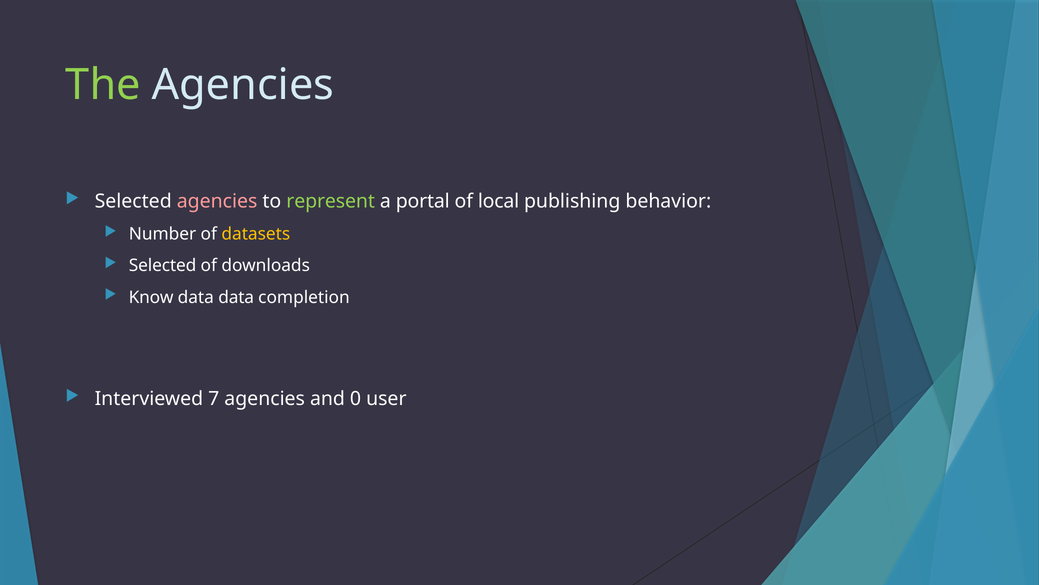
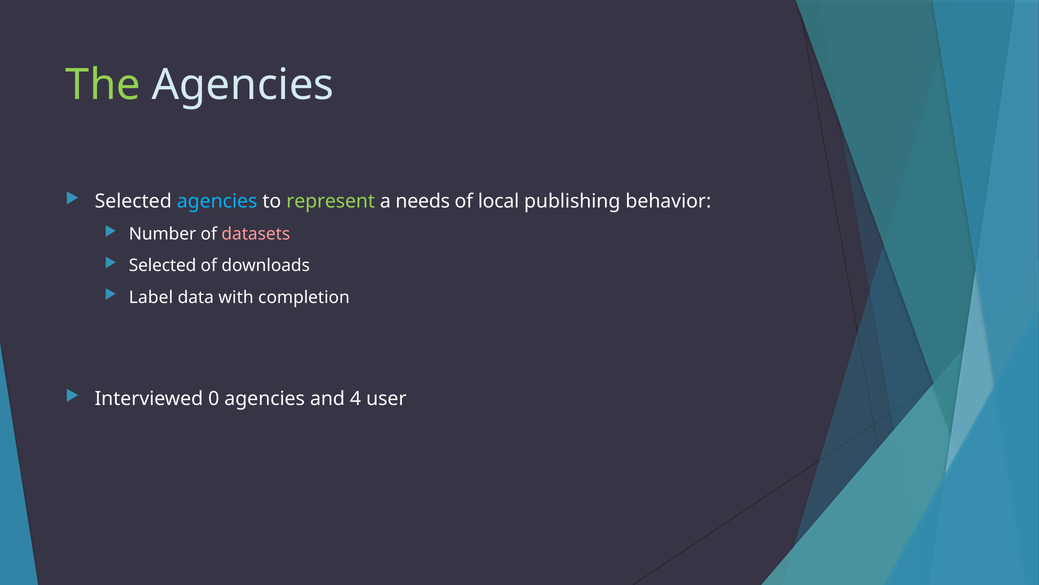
agencies at (217, 201) colour: pink -> light blue
portal: portal -> needs
datasets colour: yellow -> pink
Know: Know -> Label
data data: data -> with
7: 7 -> 0
0: 0 -> 4
